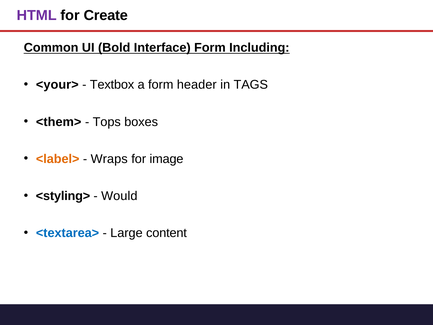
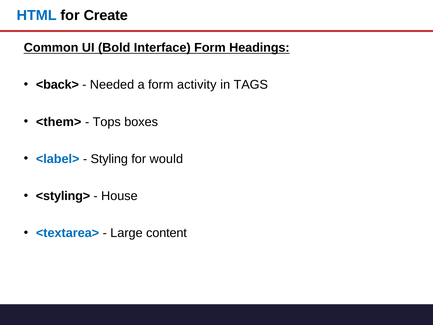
HTML colour: purple -> blue
Including: Including -> Headings
<your>: <your> -> <back>
Textbox: Textbox -> Needed
header: header -> activity
<label> colour: orange -> blue
Wraps: Wraps -> Styling
image: image -> would
Would: Would -> House
